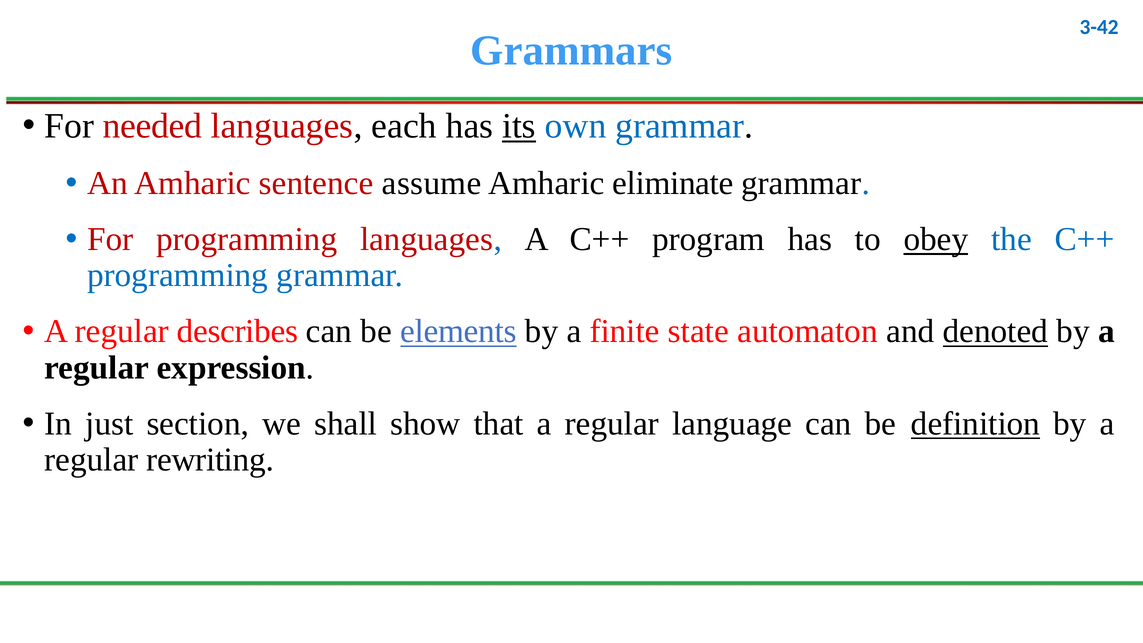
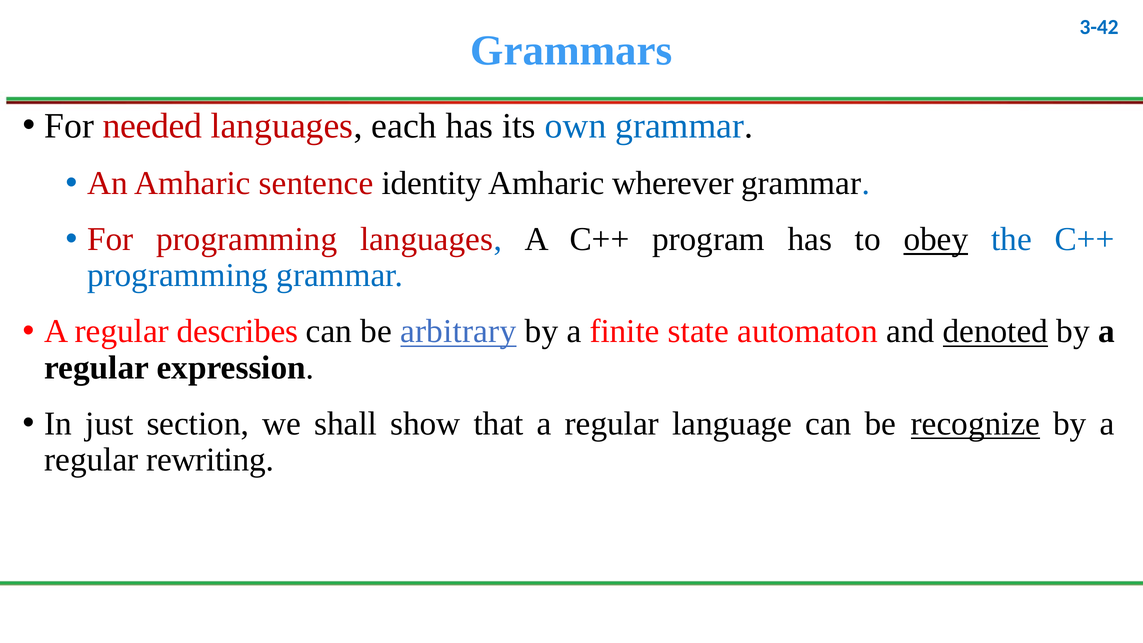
its underline: present -> none
assume: assume -> identity
eliminate: eliminate -> wherever
elements: elements -> arbitrary
definition: definition -> recognize
